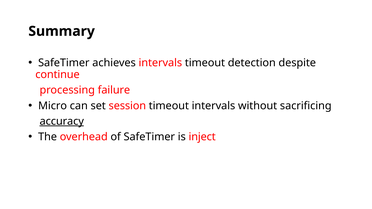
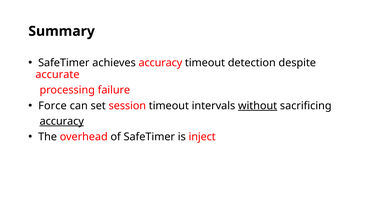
achieves intervals: intervals -> accuracy
continue: continue -> accurate
Micro: Micro -> Force
without underline: none -> present
